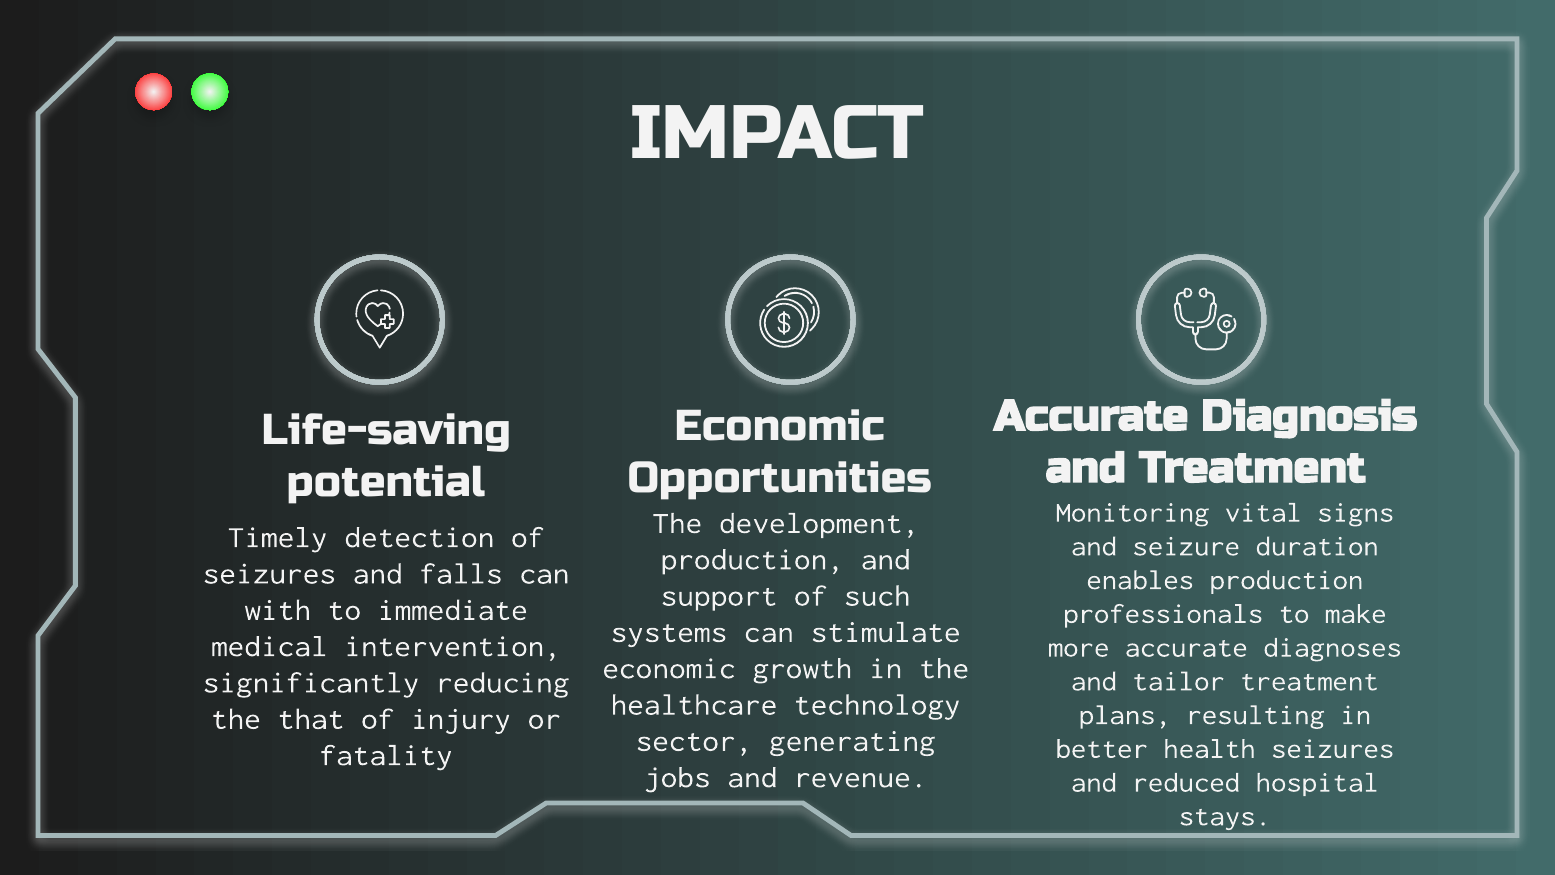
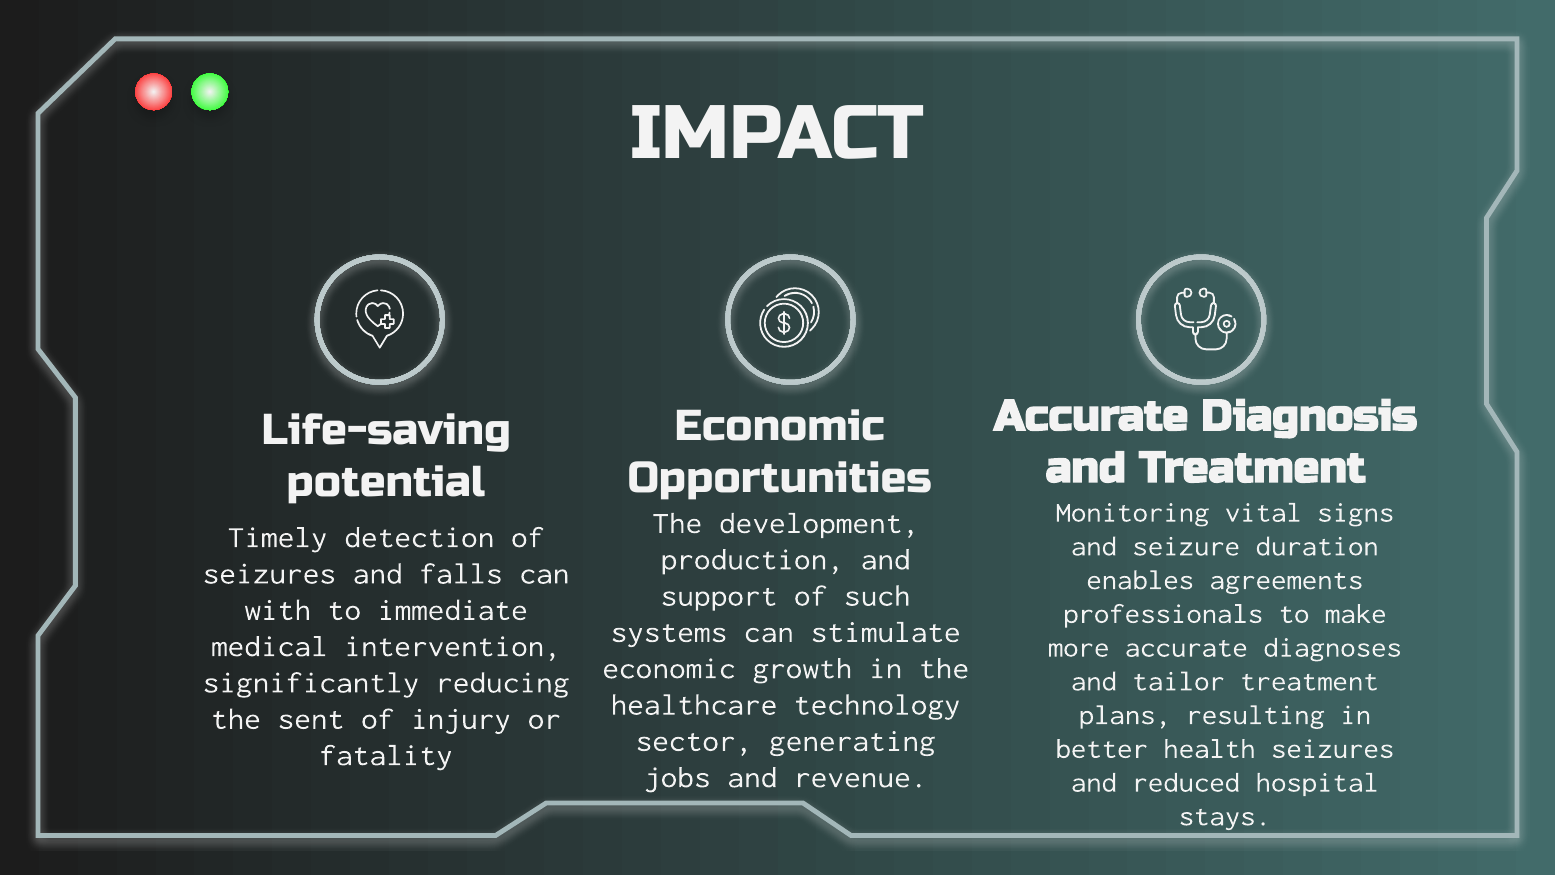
enables production: production -> agreements
that: that -> sent
